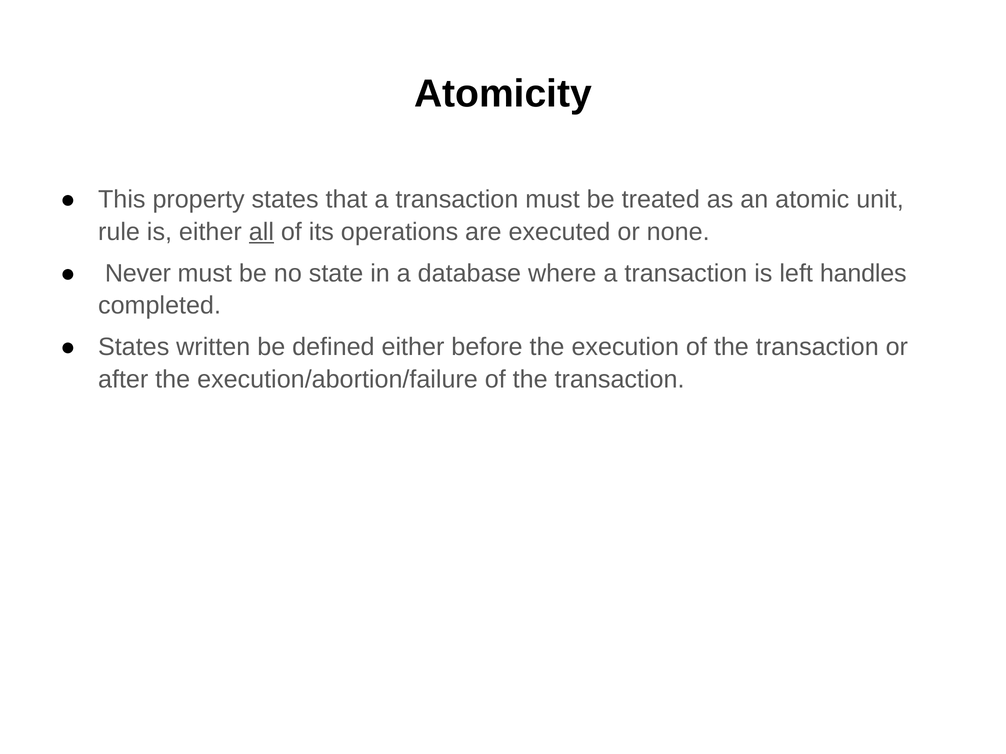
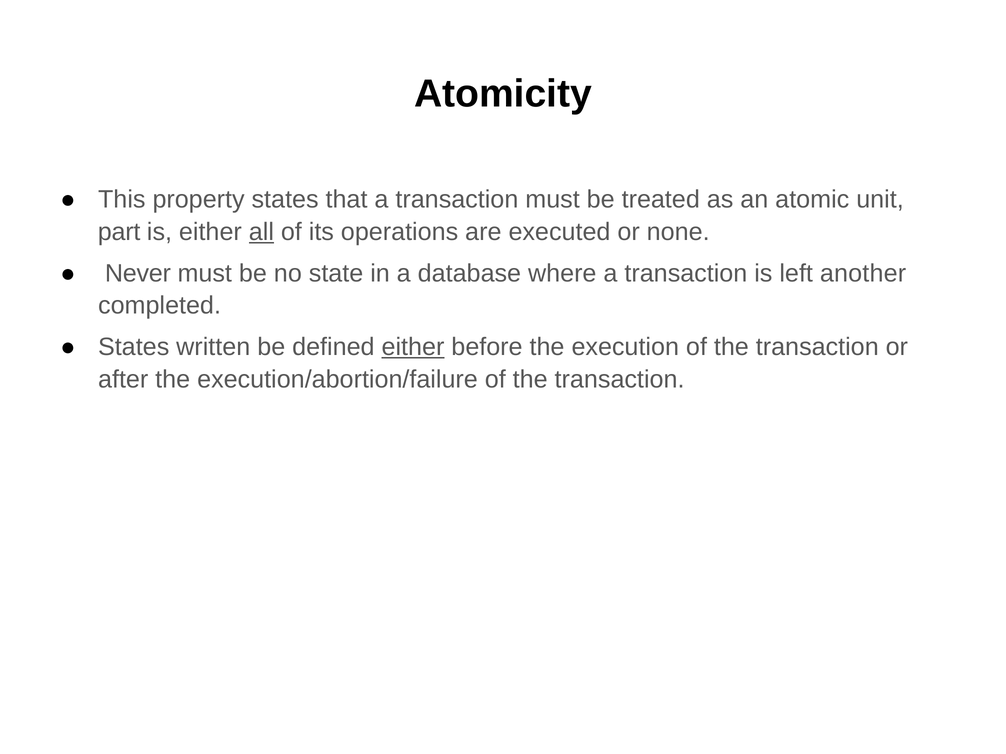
rule: rule -> part
handles: handles -> another
either at (413, 347) underline: none -> present
